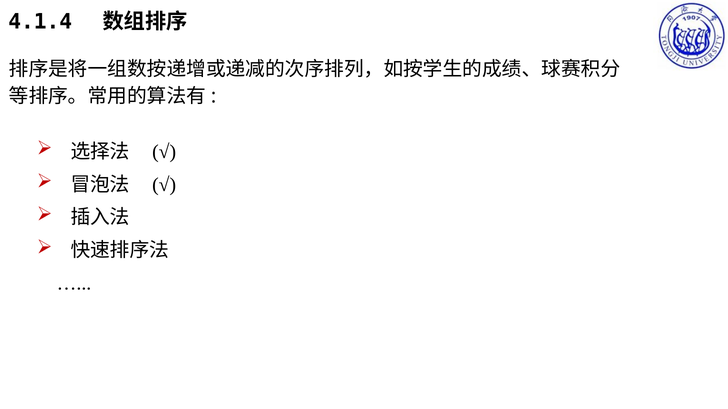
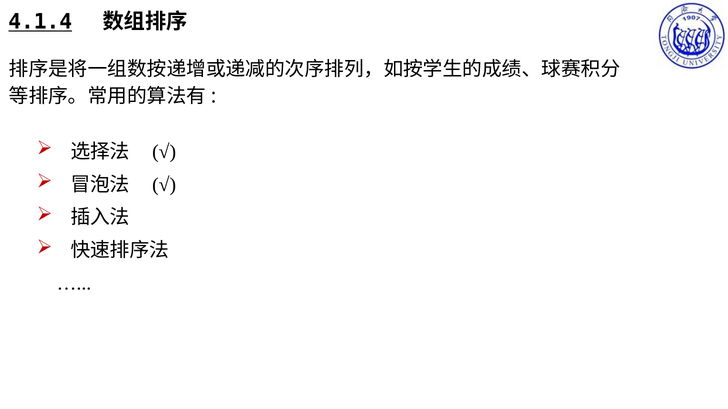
4.1.4 underline: none -> present
